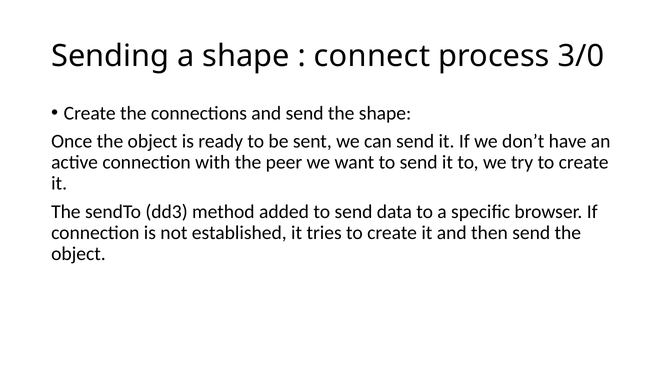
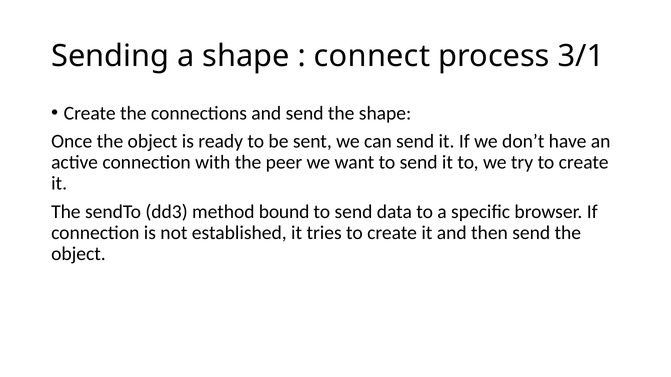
3/0: 3/0 -> 3/1
added: added -> bound
